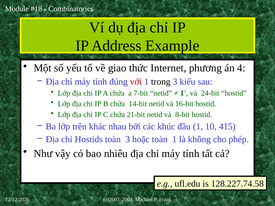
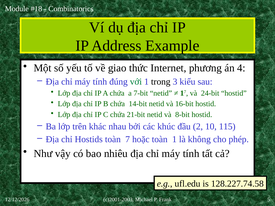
với colour: red -> green
đầu 1: 1 -> 2
415: 415 -> 115
toàn 3: 3 -> 7
